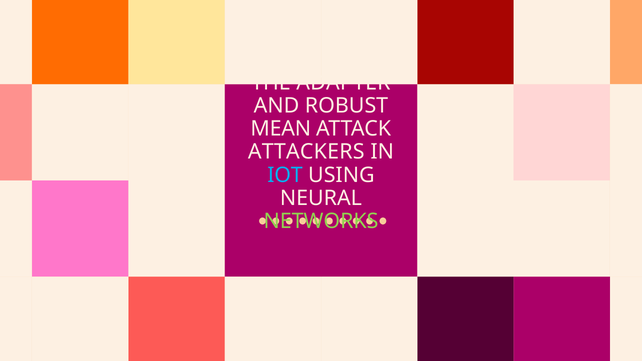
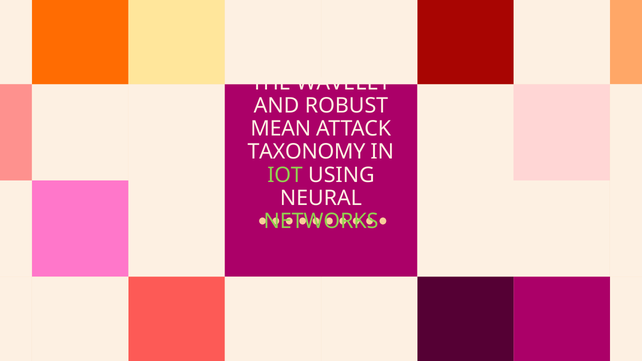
ADAPTER: ADAPTER -> WAVELET
ATTACKERS: ATTACKERS -> TAXONOMY
IOT colour: light blue -> light green
